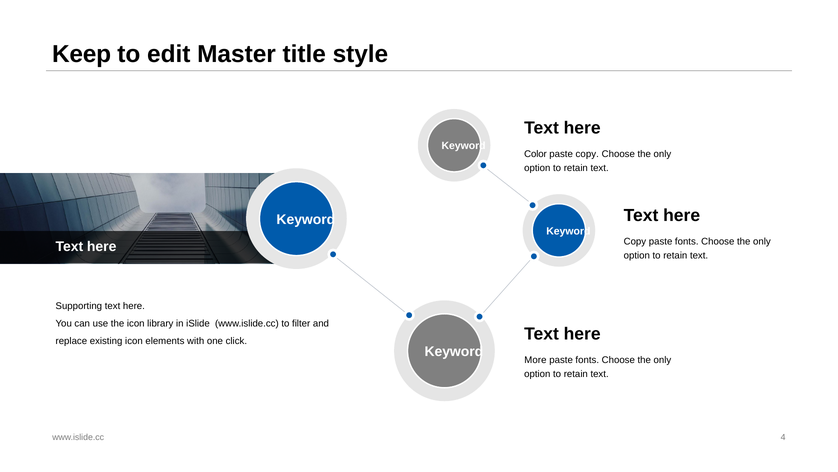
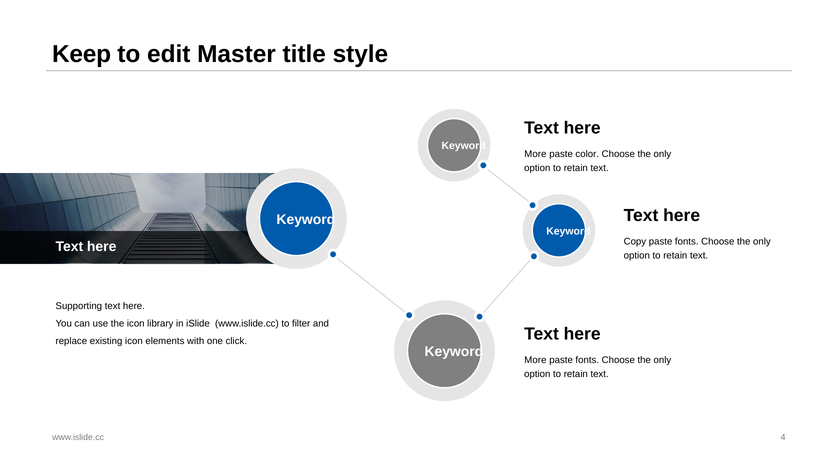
Color at (535, 154): Color -> More
paste copy: copy -> color
